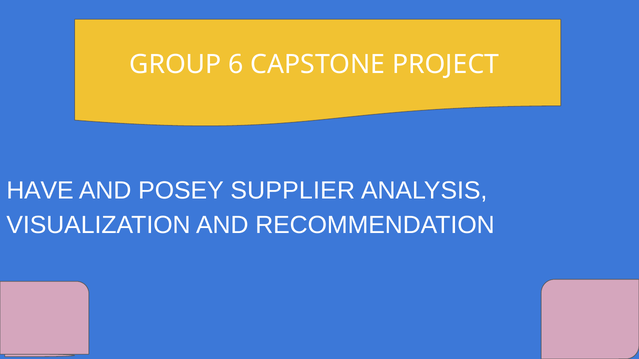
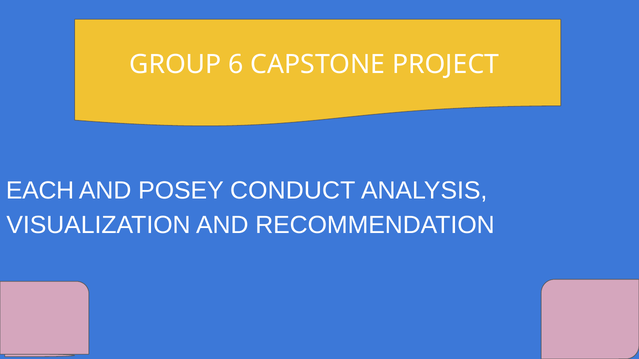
HAVE: HAVE -> EACH
SUPPLIER: SUPPLIER -> CONDUCT
